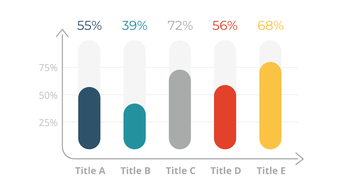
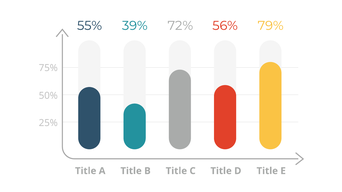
68%: 68% -> 79%
